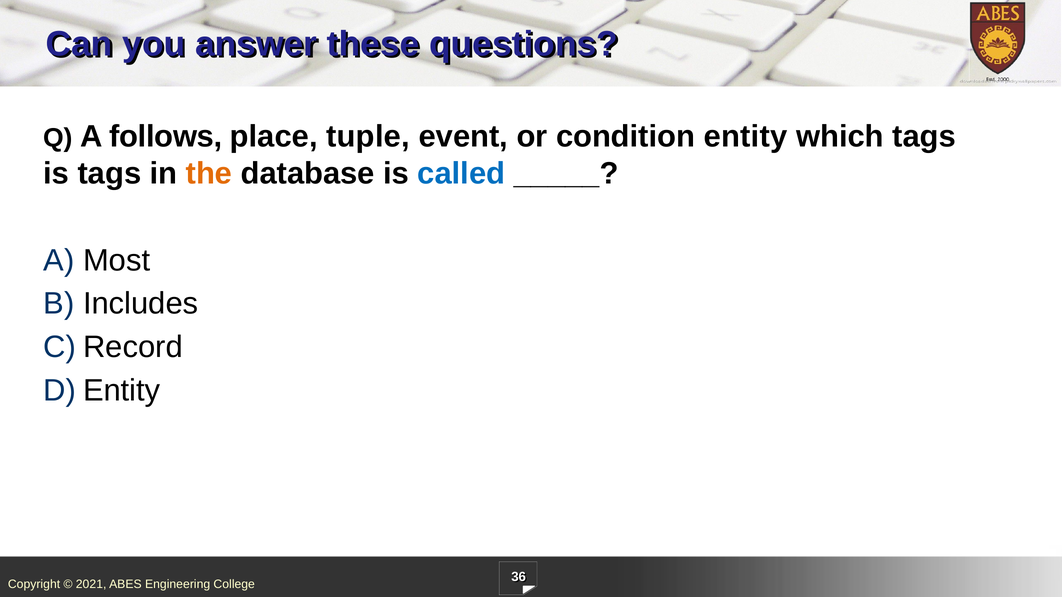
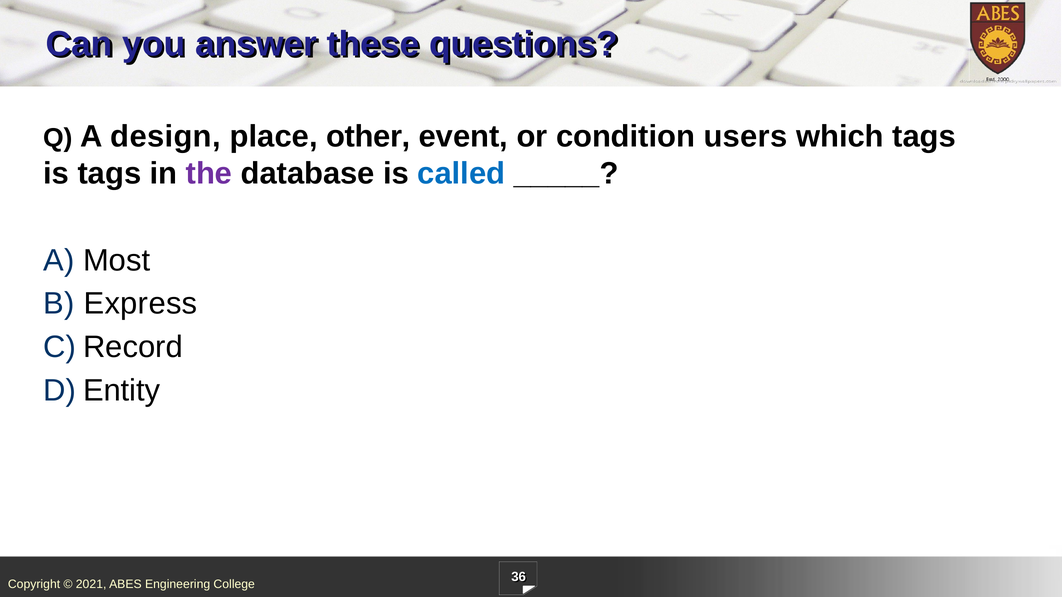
follows: follows -> design
tuple: tuple -> other
entity: entity -> users
the colour: orange -> purple
Includes: Includes -> Express
